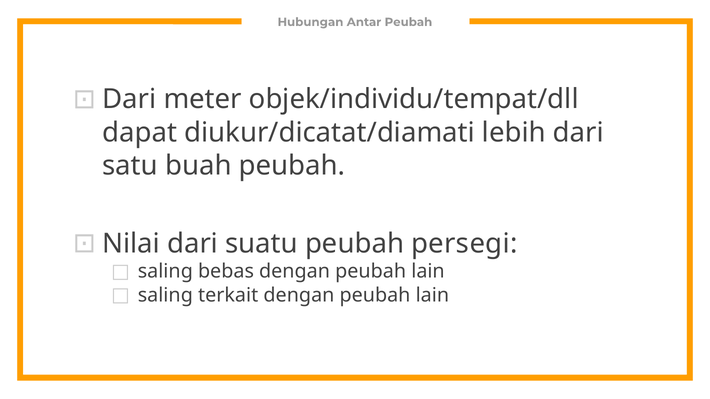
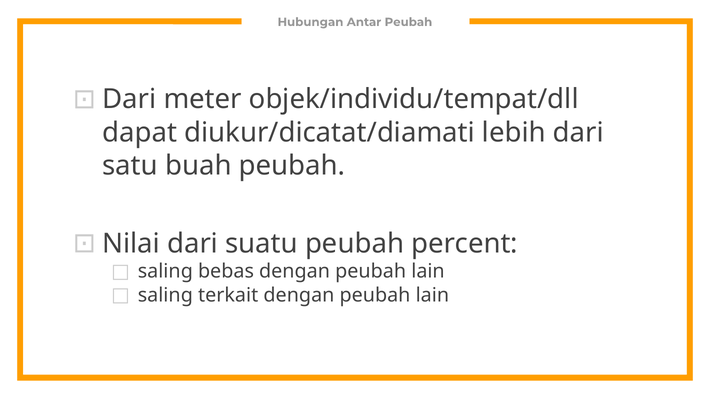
persegi: persegi -> percent
